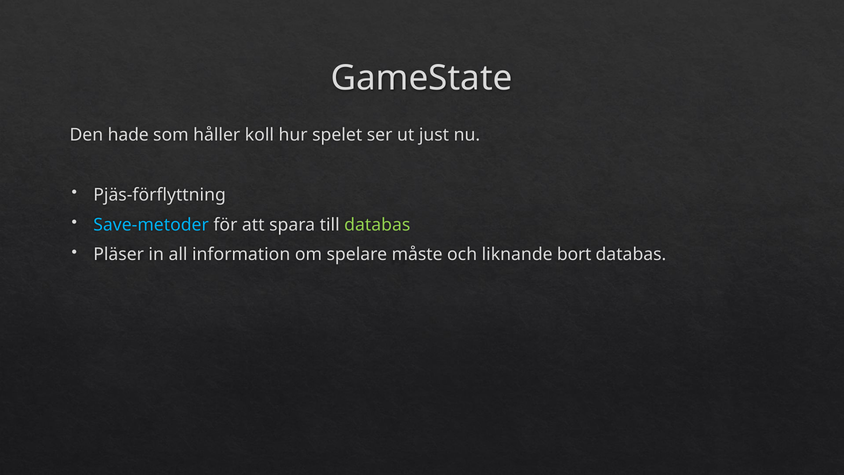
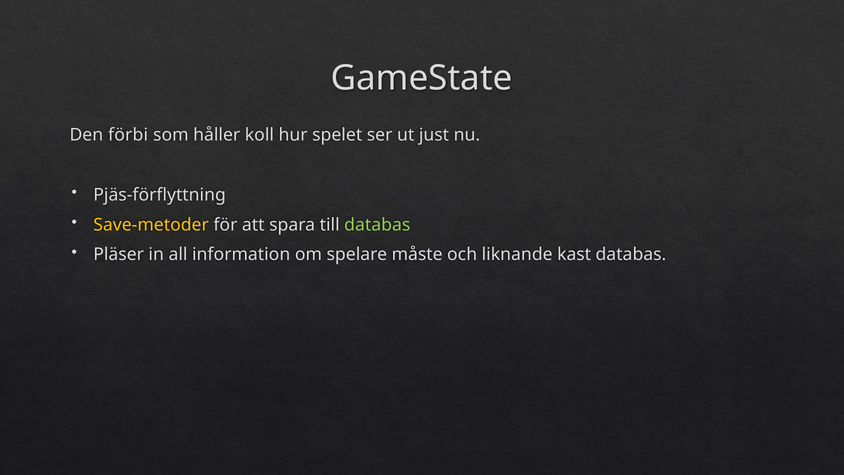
hade: hade -> förbi
Save-metoder colour: light blue -> yellow
bort: bort -> kast
